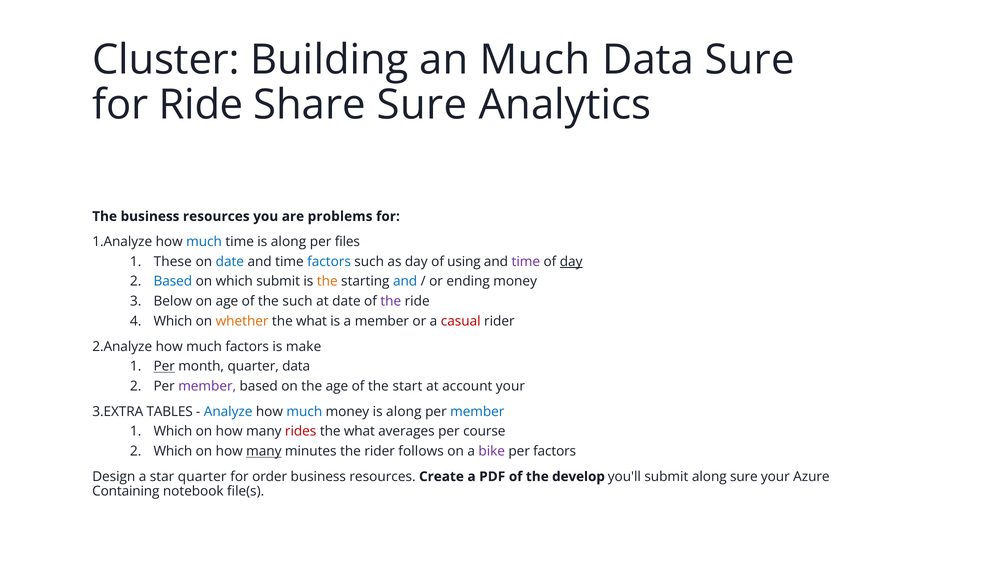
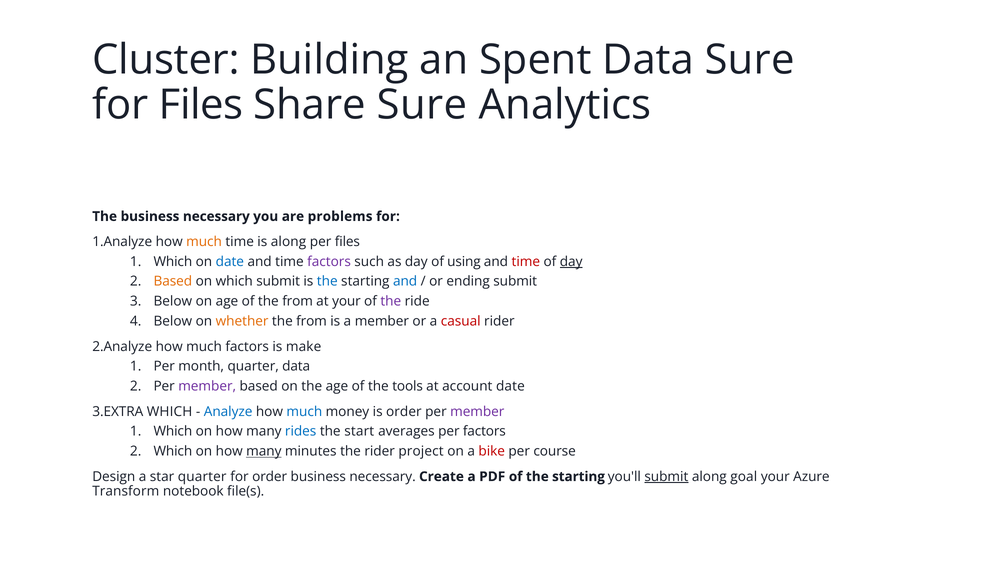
an Much: Much -> Spent
for Ride: Ride -> Files
The business resources: resources -> necessary
much at (204, 242) colour: blue -> orange
These at (173, 262): These -> Which
factors at (329, 262) colour: blue -> purple
time at (526, 262) colour: purple -> red
Based at (173, 282) colour: blue -> orange
the at (327, 282) colour: orange -> blue
ending money: money -> submit
of the such: such -> from
at date: date -> your
Which at (173, 322): Which -> Below
what at (312, 322): what -> from
Per at (164, 367) underline: present -> none
start: start -> tools
account your: your -> date
TABLES at (170, 412): TABLES -> WHICH
money is along: along -> order
member at (477, 412) colour: blue -> purple
rides colour: red -> blue
what at (359, 432): what -> start
per course: course -> factors
follows: follows -> project
bike colour: purple -> red
per factors: factors -> course
resources at (383, 477): resources -> necessary
of the develop: develop -> starting
submit at (666, 477) underline: none -> present
along sure: sure -> goal
Containing: Containing -> Transform
